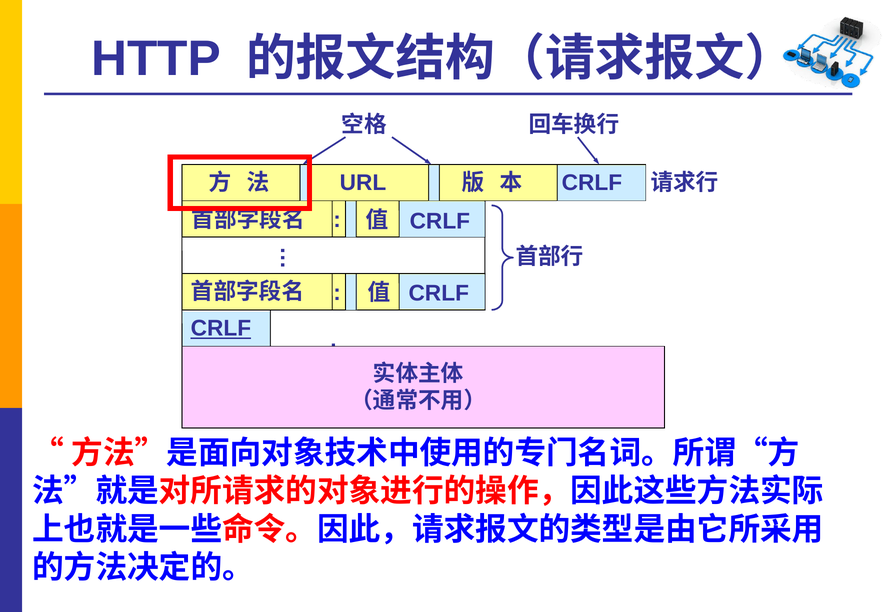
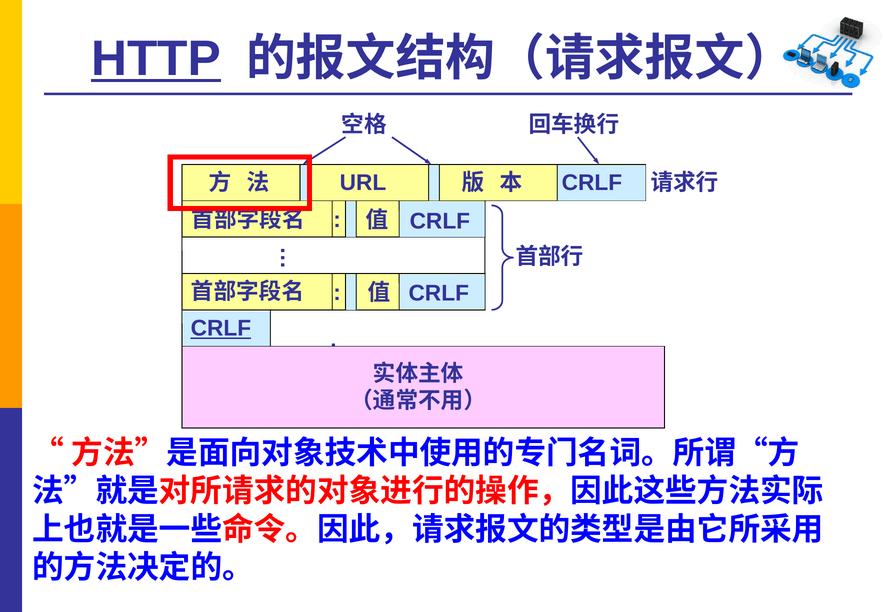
HTTP underline: none -> present
